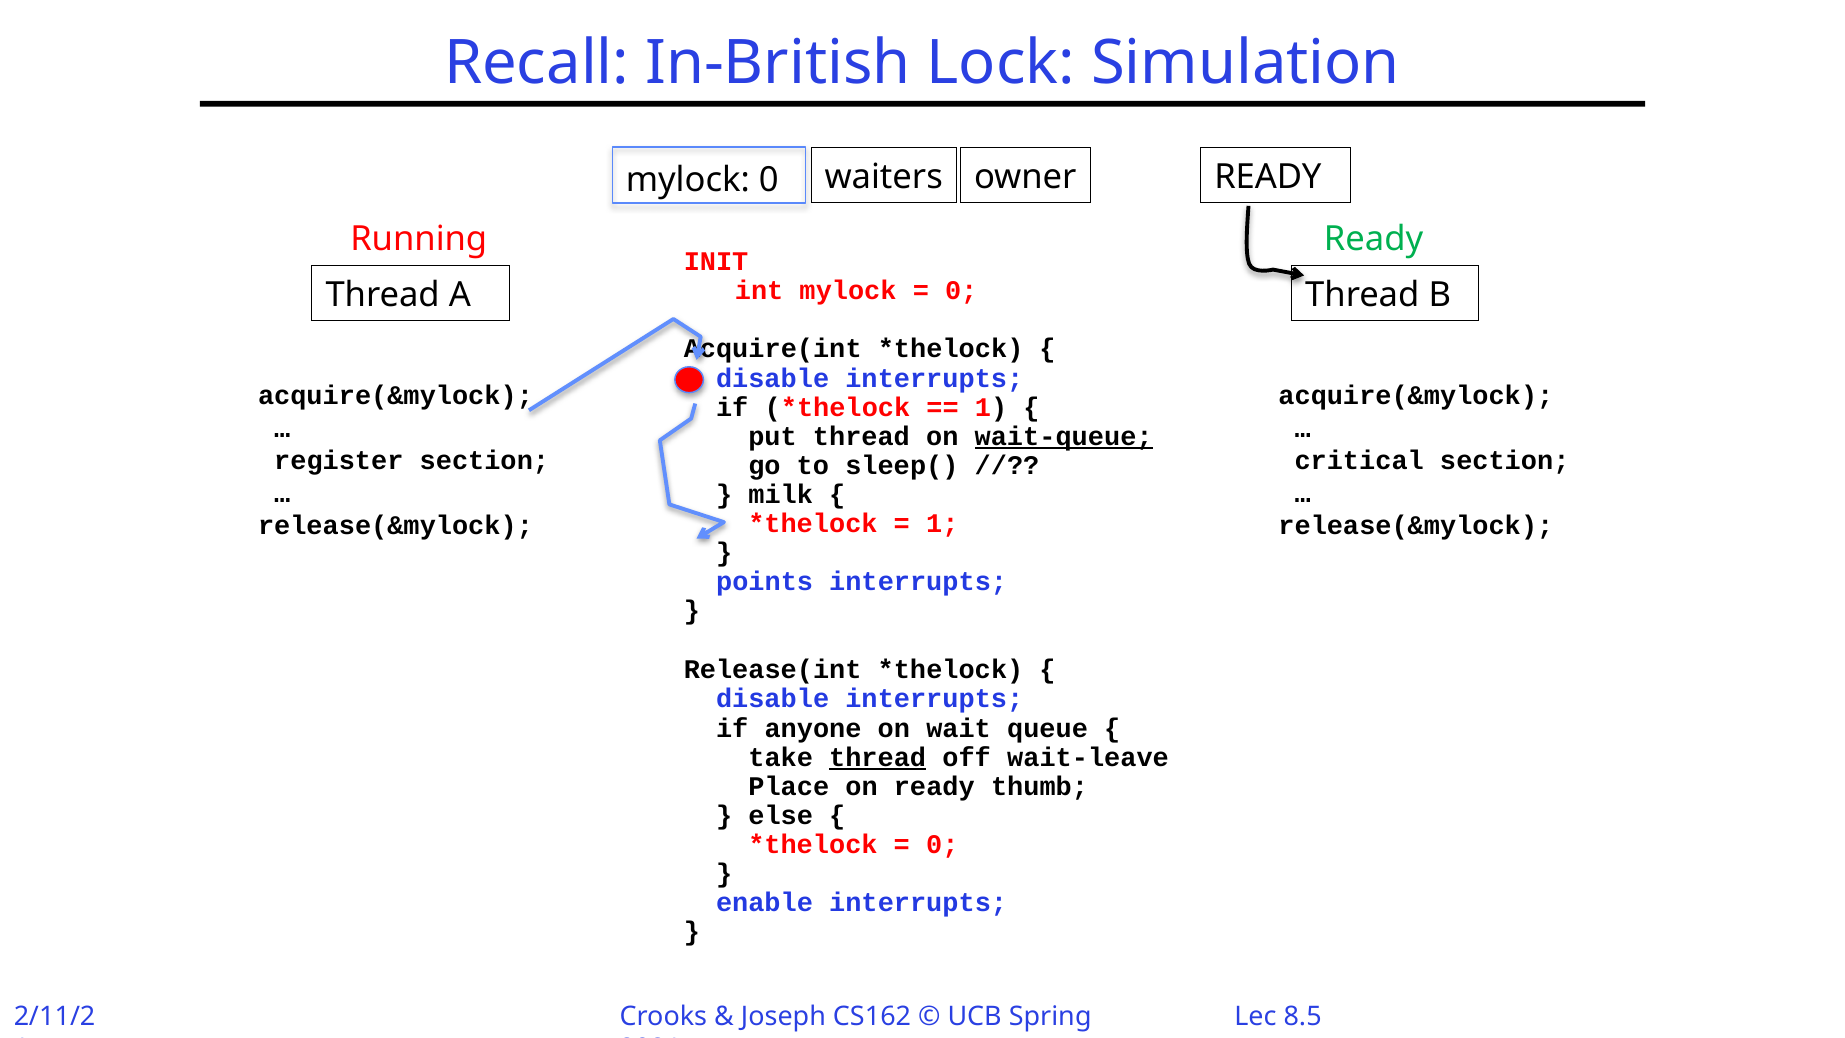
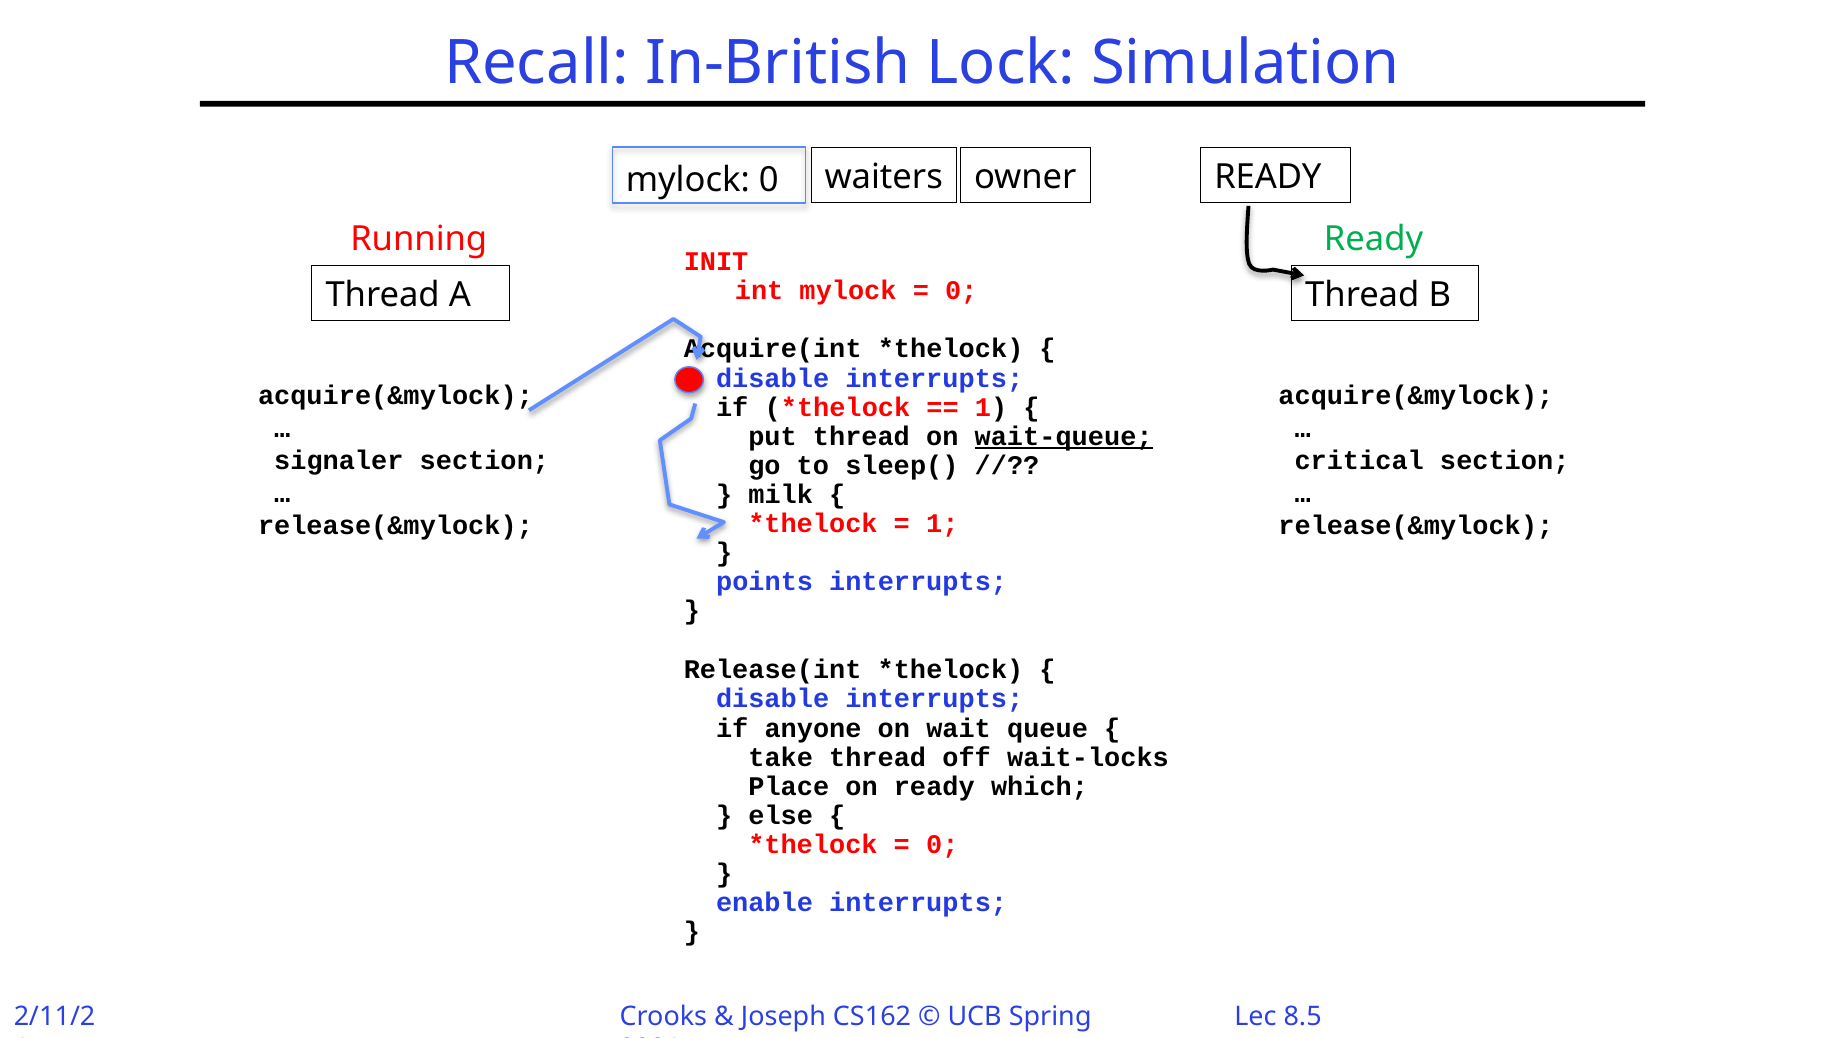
register: register -> signaler
thread at (878, 757) underline: present -> none
wait-leave: wait-leave -> wait-locks
thumb: thumb -> which
